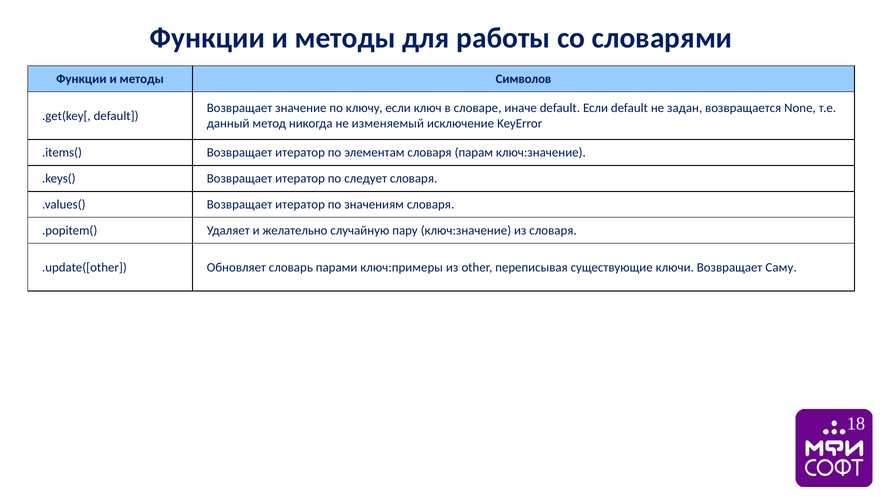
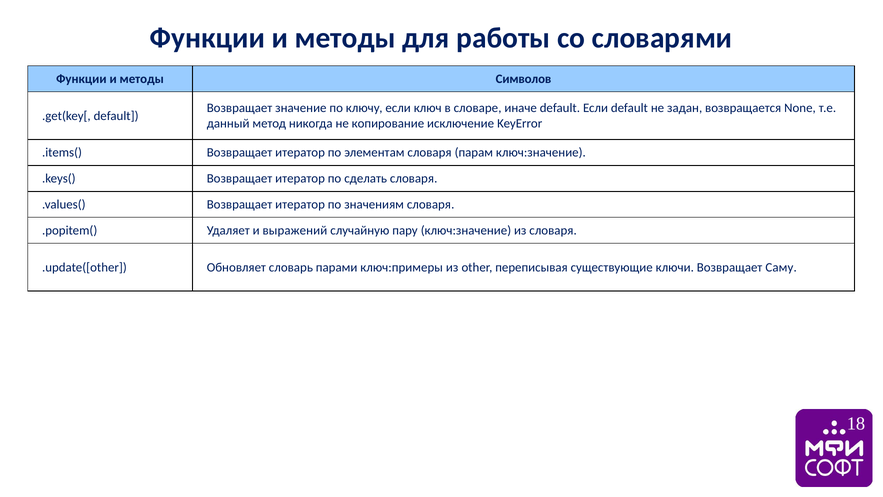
изменяемый: изменяемый -> копирование
следует: следует -> сделать
желательно: желательно -> выражений
